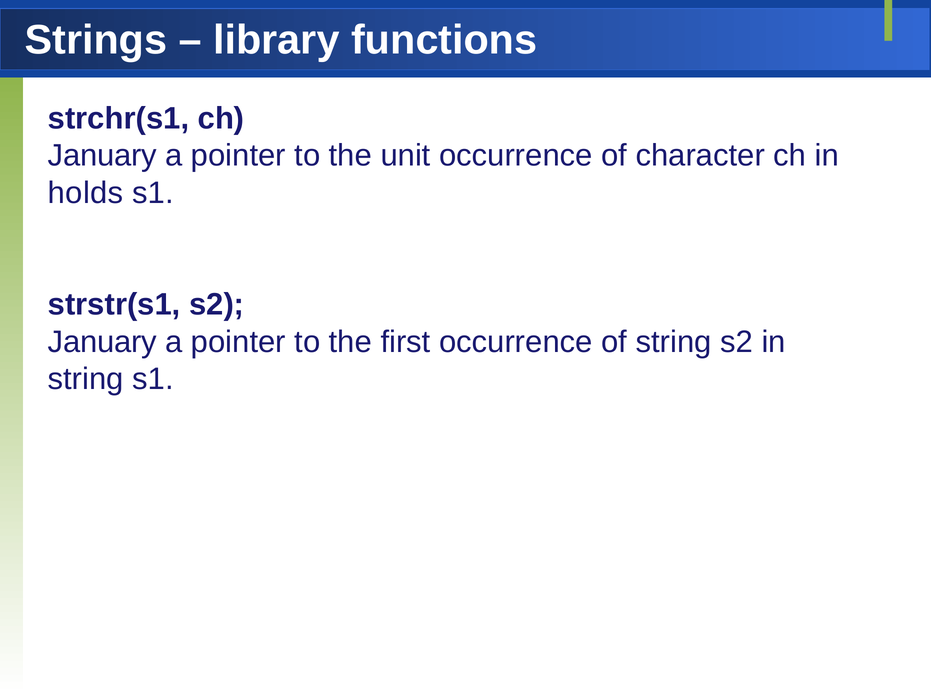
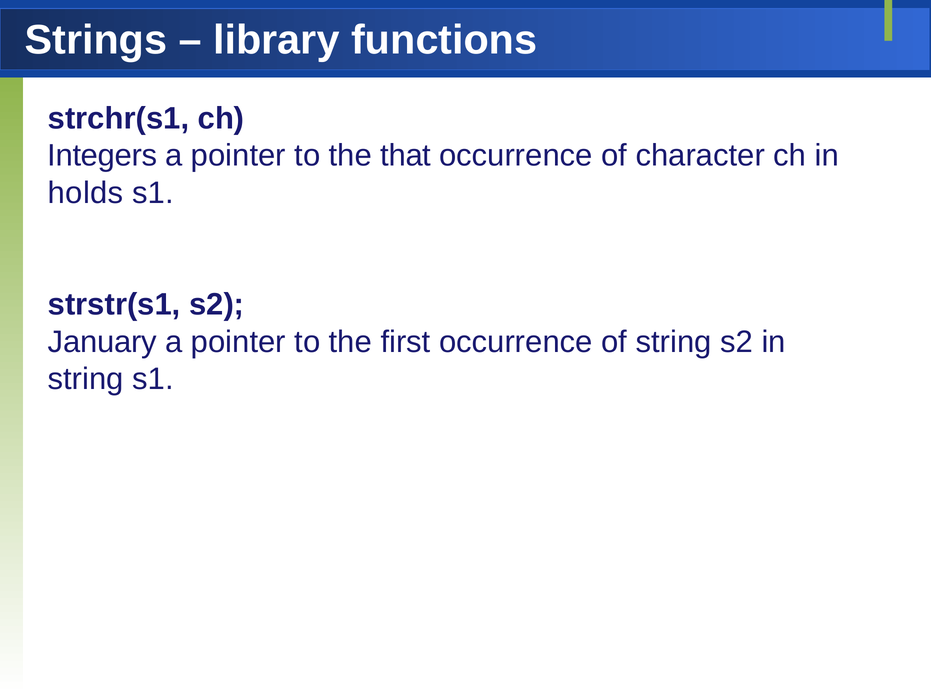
January at (102, 156): January -> Integers
unit: unit -> that
